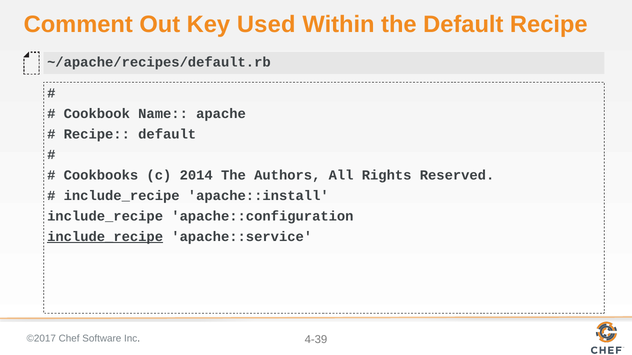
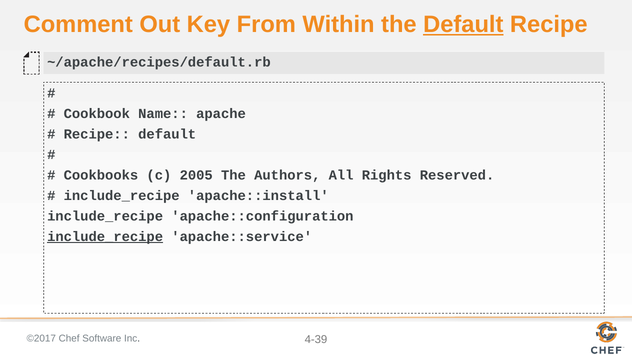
Used: Used -> From
Default at (463, 25) underline: none -> present
2014: 2014 -> 2005
